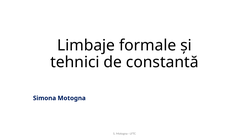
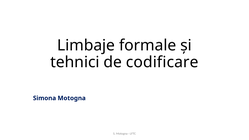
constantă: constantă -> codificare
